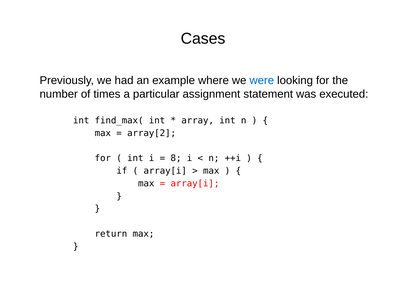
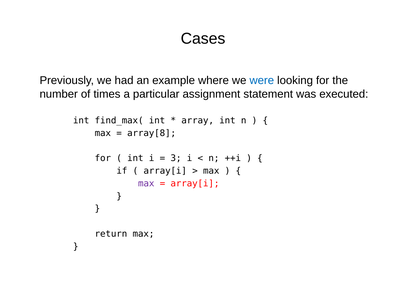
array[2: array[2 -> array[8
8: 8 -> 3
max at (146, 184) colour: black -> purple
